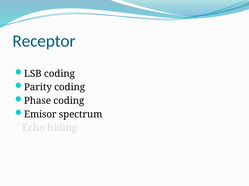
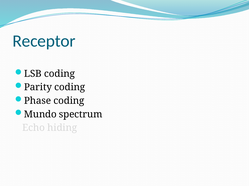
Emisor: Emisor -> Mundo
